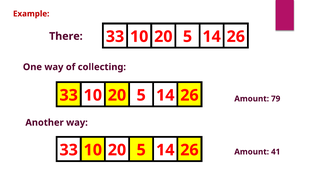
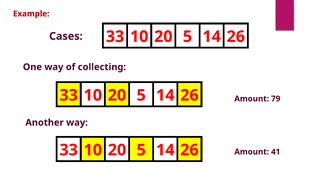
There: There -> Cases
